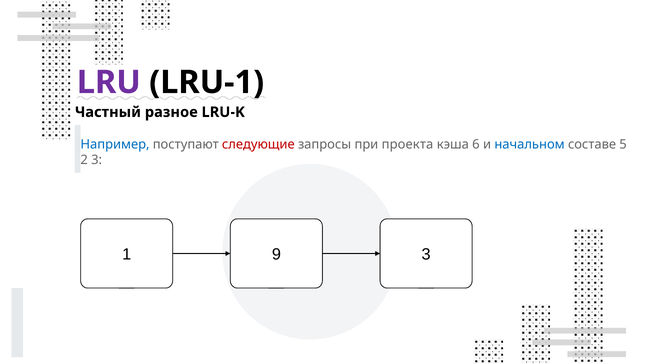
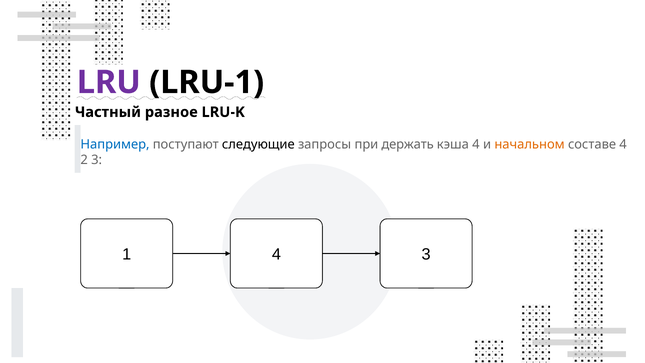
следующие colour: red -> black
проекта: проекта -> держать
кэша 6: 6 -> 4
начальном colour: blue -> orange
составе 5: 5 -> 4
1 9: 9 -> 4
